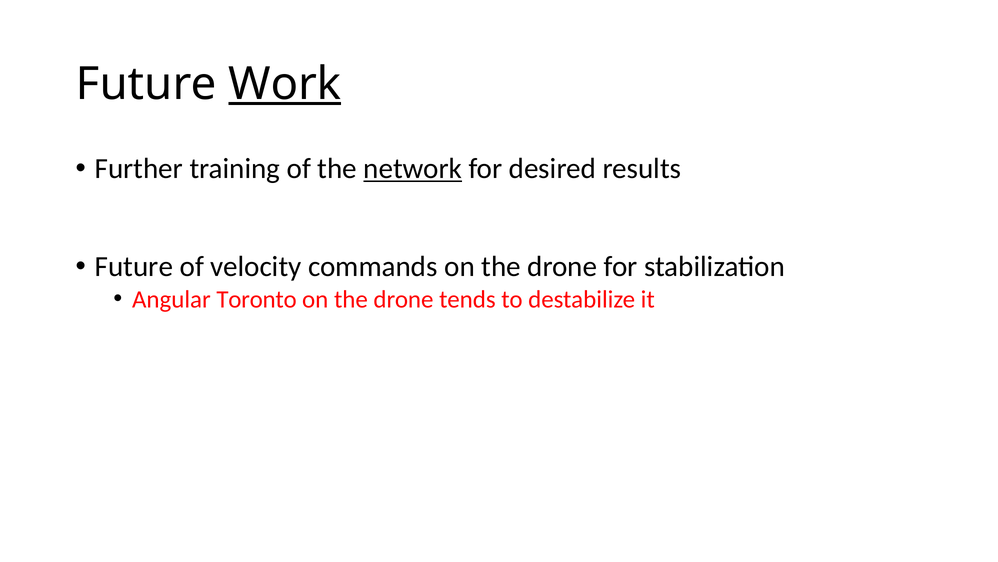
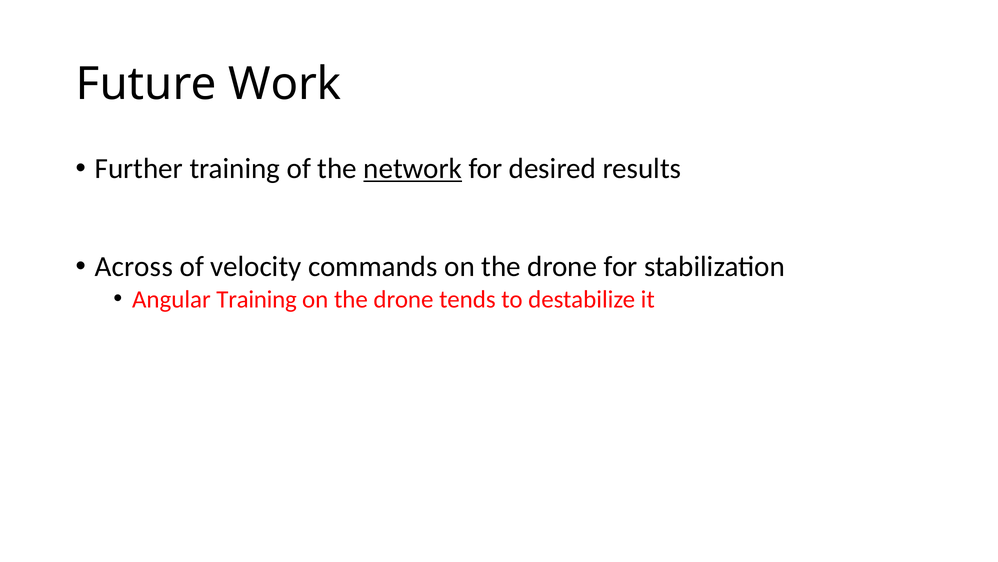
Work underline: present -> none
Future at (134, 266): Future -> Across
Angular Toronto: Toronto -> Training
